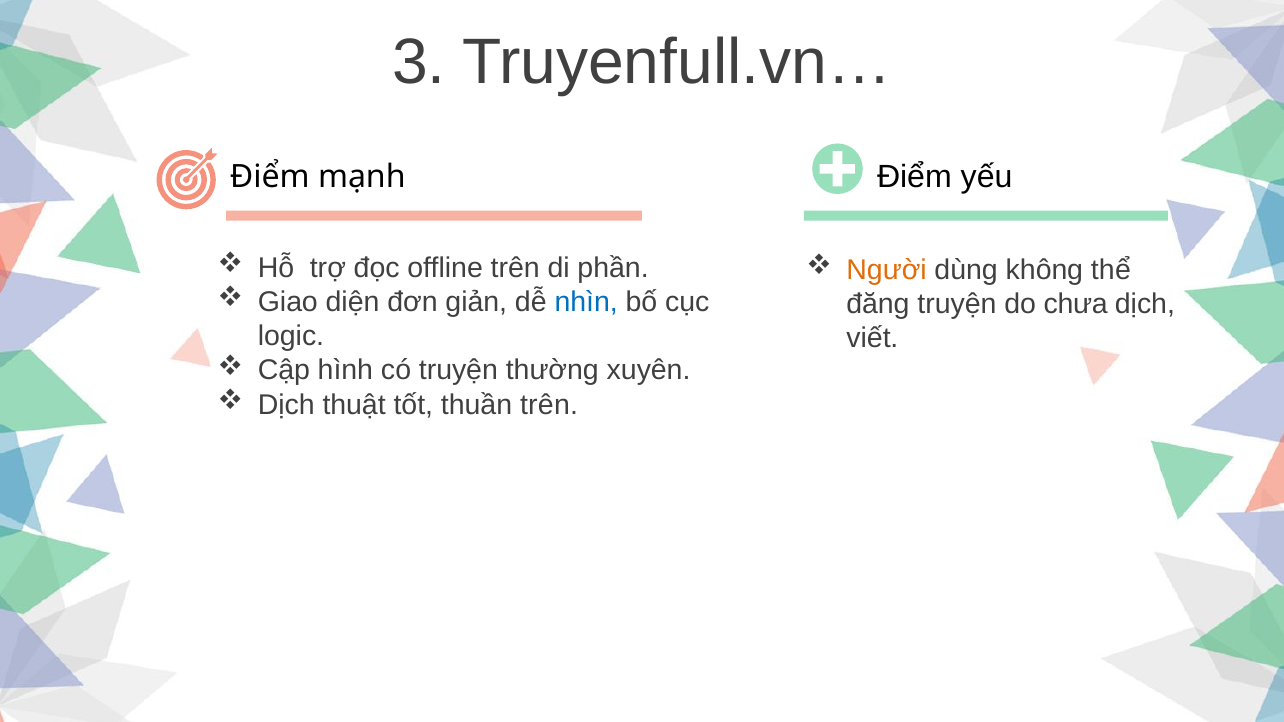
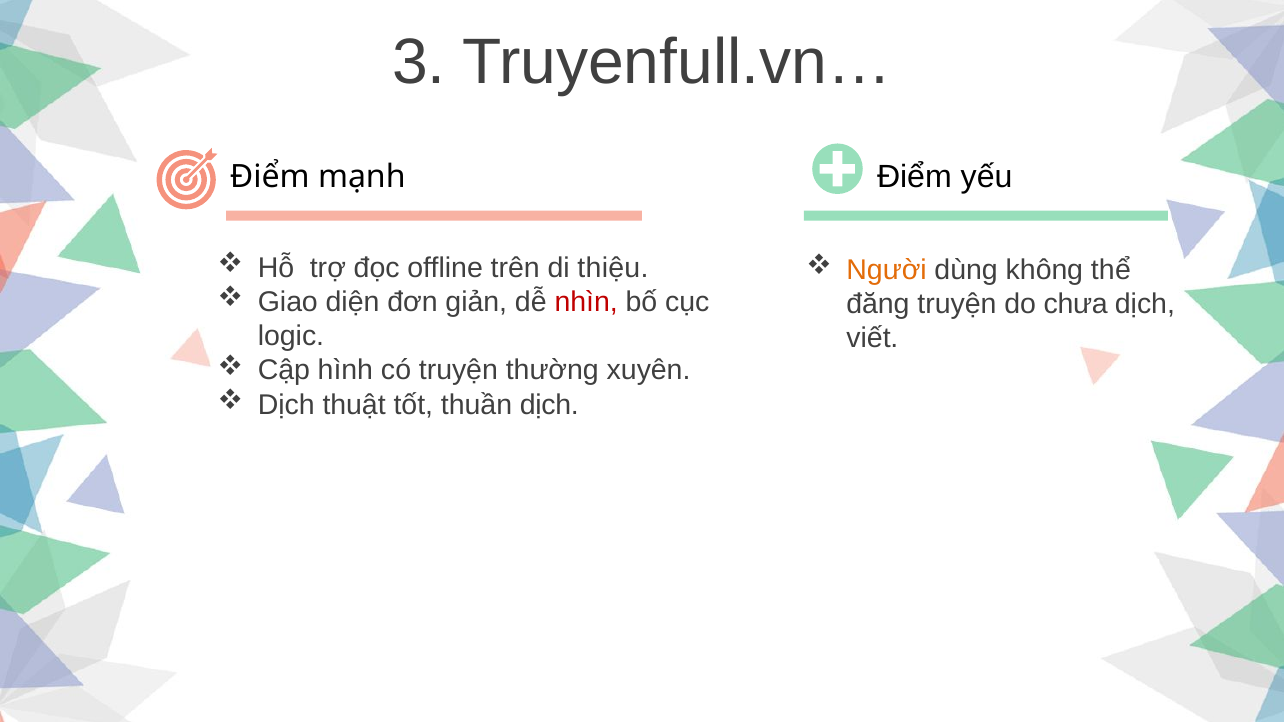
phần: phần -> thiệu
nhìn colour: blue -> red
thuần trên: trên -> dịch
